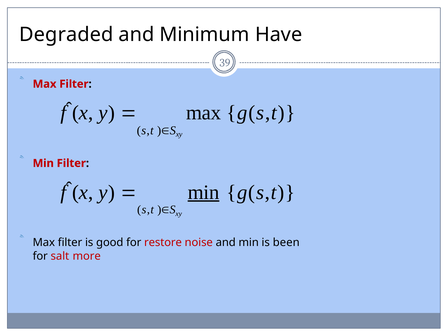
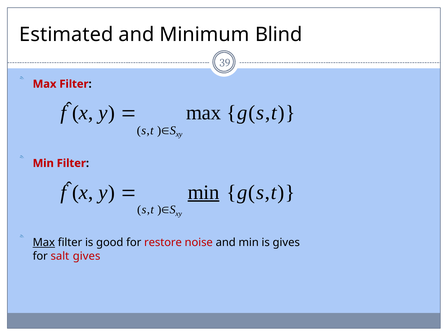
Degraded: Degraded -> Estimated
Have: Have -> Blind
Max at (44, 243) underline: none -> present
is been: been -> gives
salt more: more -> gives
